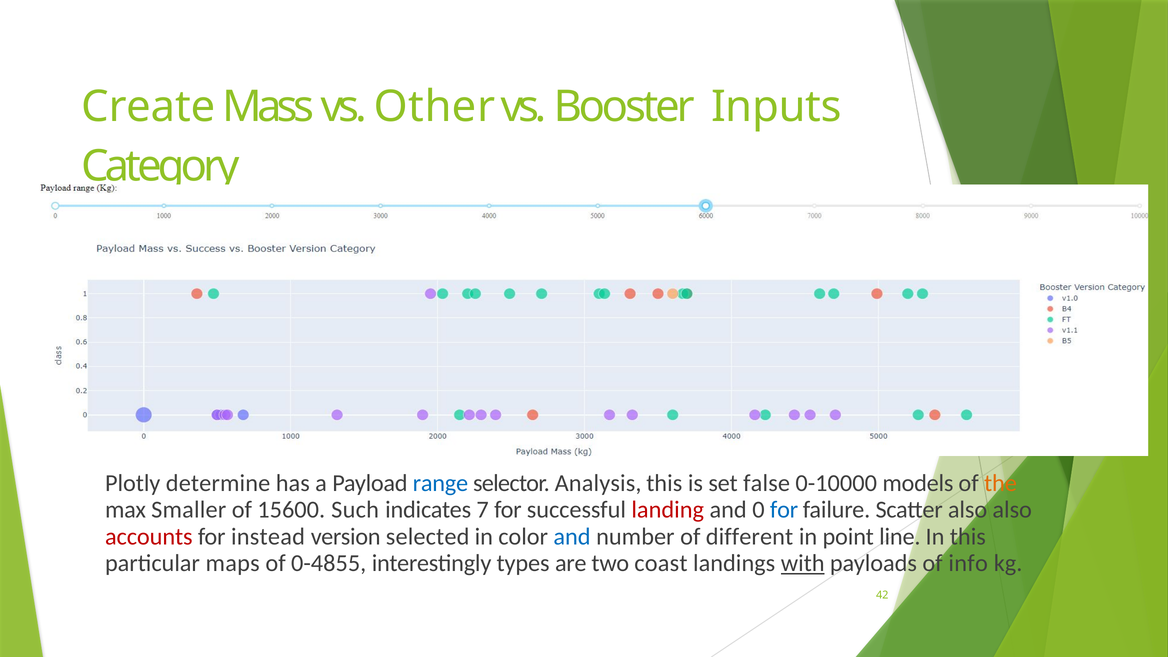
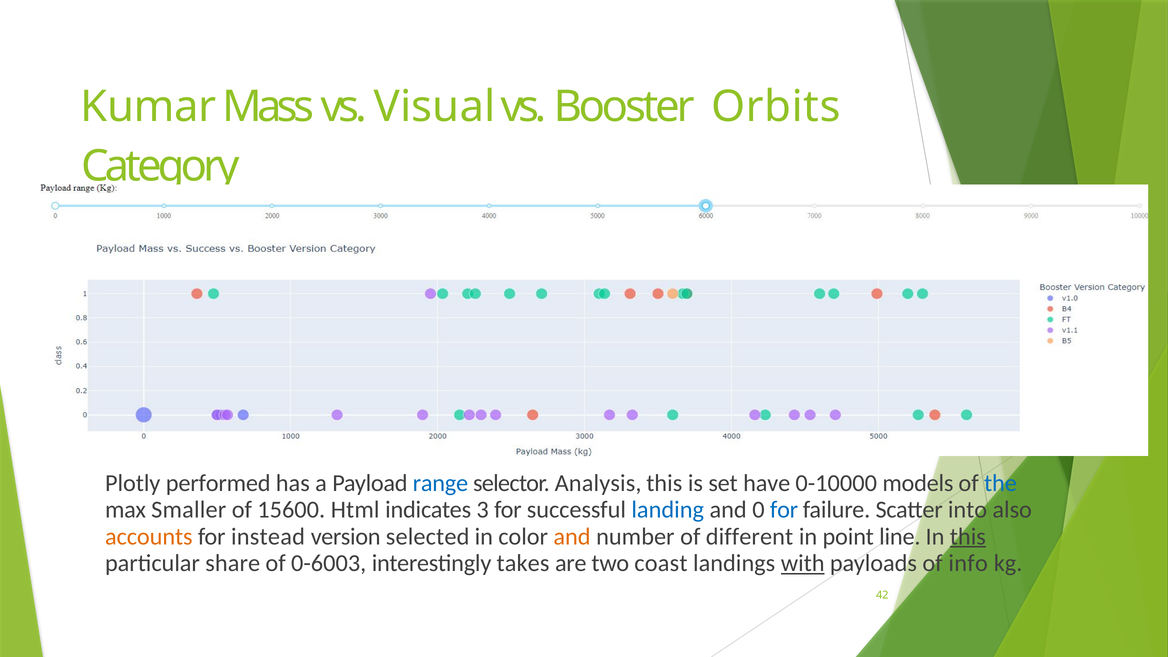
Create: Create -> Kumar
Other: Other -> Visual
Inputs: Inputs -> Orbits
determine: determine -> performed
false: false -> have
the colour: orange -> blue
Such: Such -> Html
7: 7 -> 3
landing colour: red -> blue
Scatter also: also -> into
accounts colour: red -> orange
and at (572, 536) colour: blue -> orange
this at (968, 536) underline: none -> present
maps: maps -> share
0-4855: 0-4855 -> 0-6003
types: types -> takes
